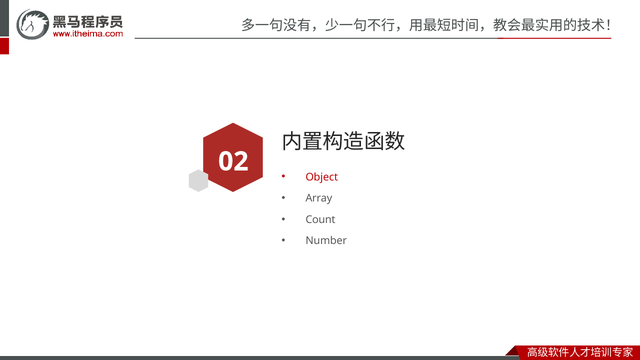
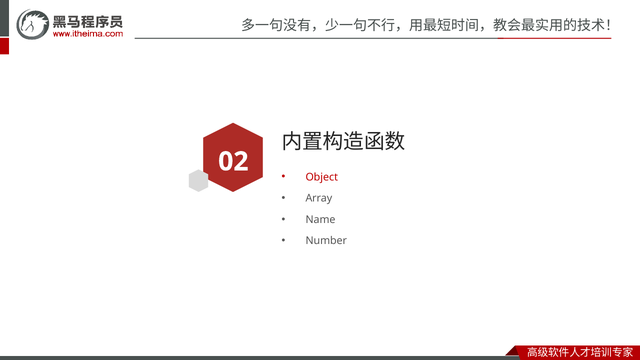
Count: Count -> Name
